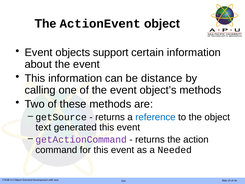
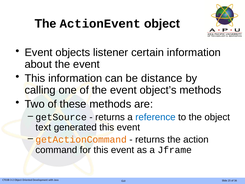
support: support -> listener
getActionCommand colour: purple -> orange
Needed: Needed -> Jframe
